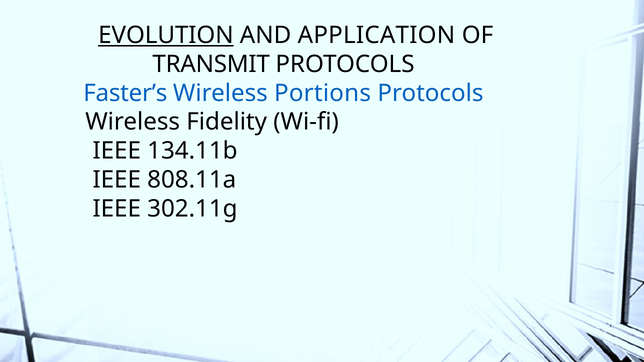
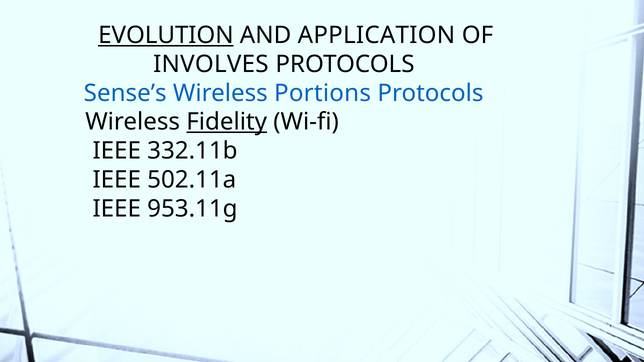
TRANSMIT: TRANSMIT -> INVOLVES
Faster’s: Faster’s -> Sense’s
Fidelity underline: none -> present
134.11b: 134.11b -> 332.11b
808.11a: 808.11a -> 502.11a
302.11g: 302.11g -> 953.11g
